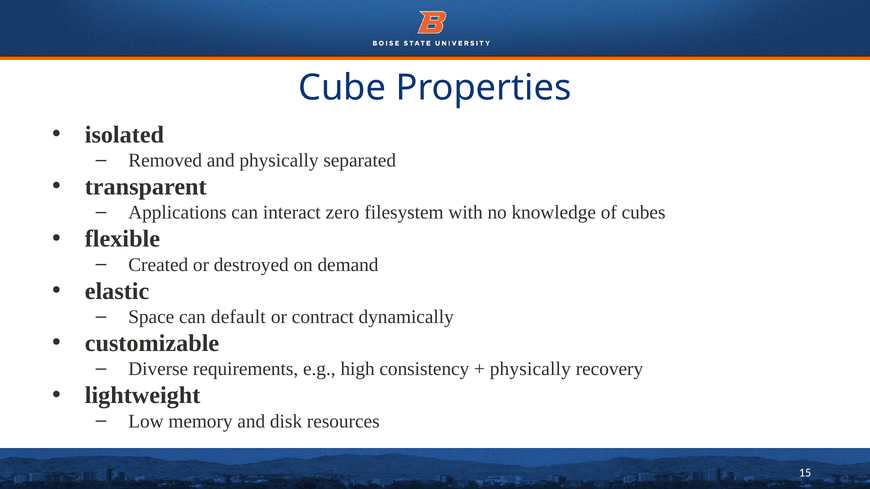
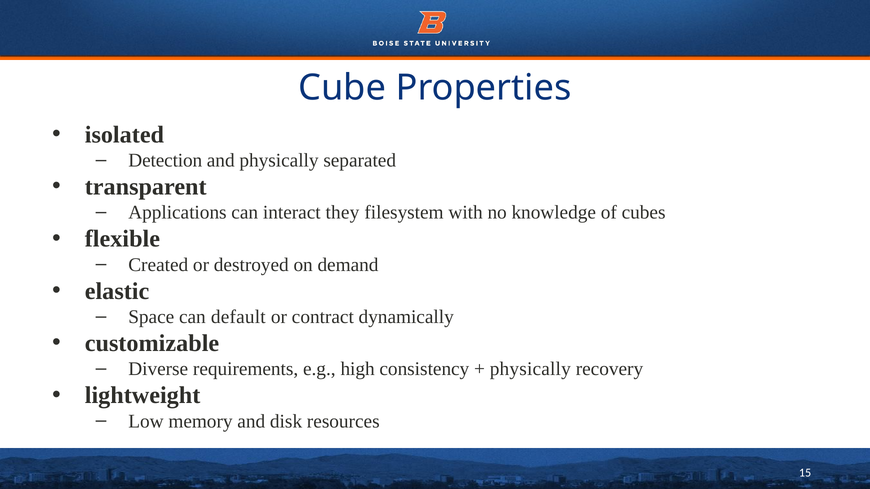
Removed: Removed -> Detection
zero: zero -> they
